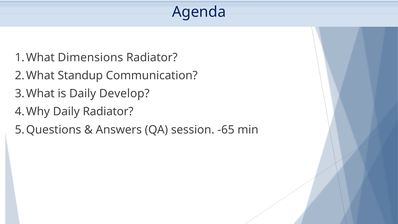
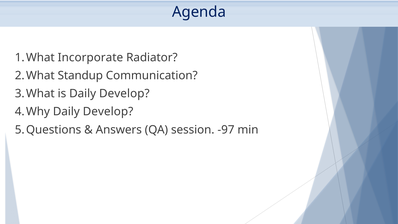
Dimensions: Dimensions -> Incorporate
Radiator at (108, 112): Radiator -> Develop
-65: -65 -> -97
